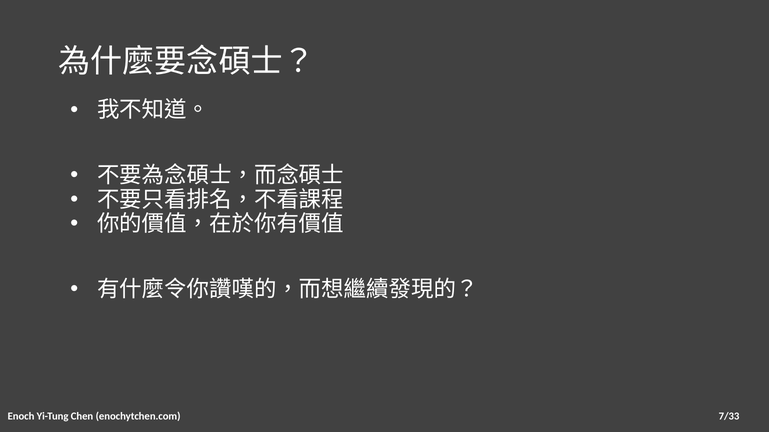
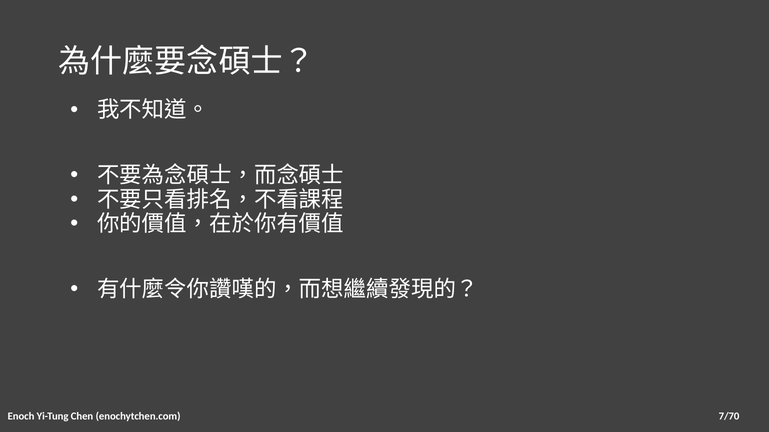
7/33: 7/33 -> 7/70
